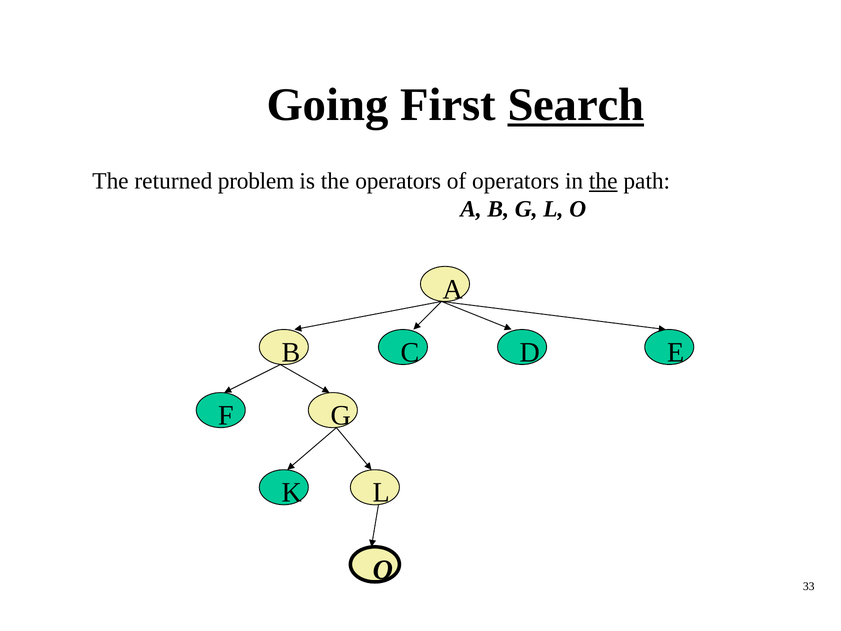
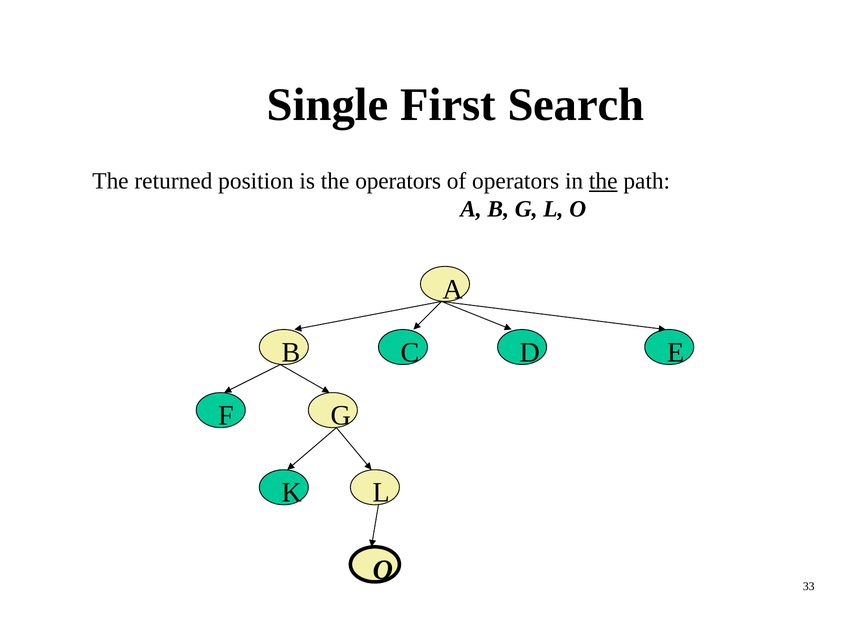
Going: Going -> Single
Search underline: present -> none
problem: problem -> position
